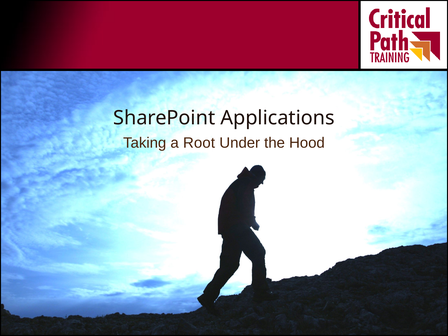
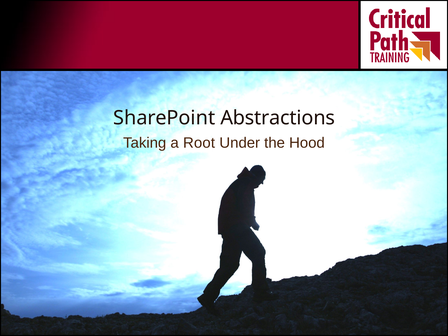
Applications: Applications -> Abstractions
